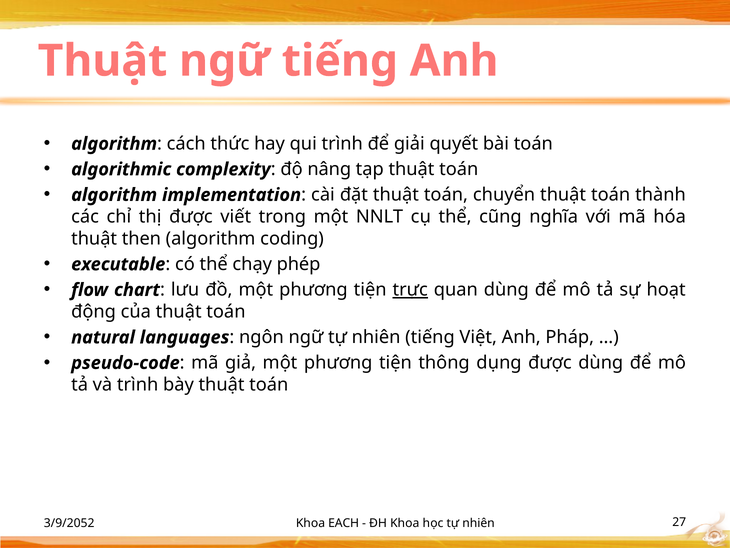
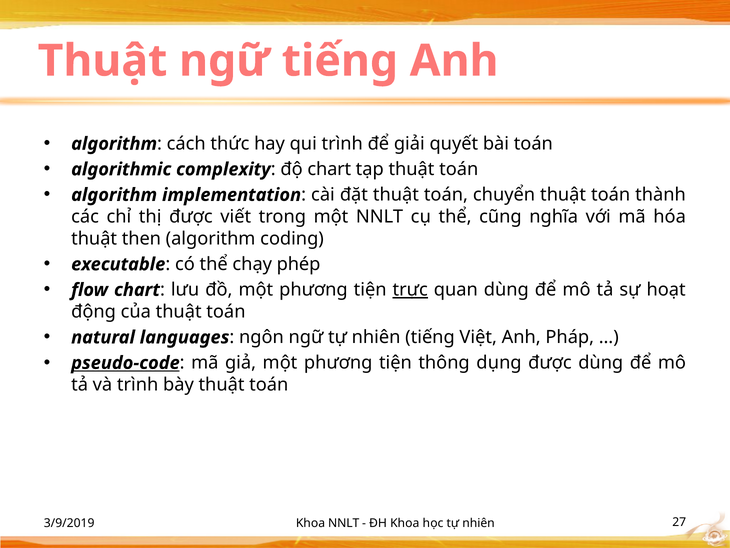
độ nâng: nâng -> chart
pseudo-code underline: none -> present
3/9/2052: 3/9/2052 -> 3/9/2019
Khoa EACH: EACH -> NNLT
